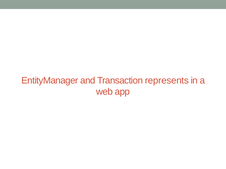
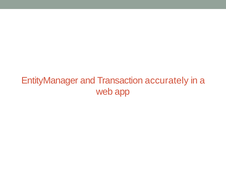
represents: represents -> accurately
